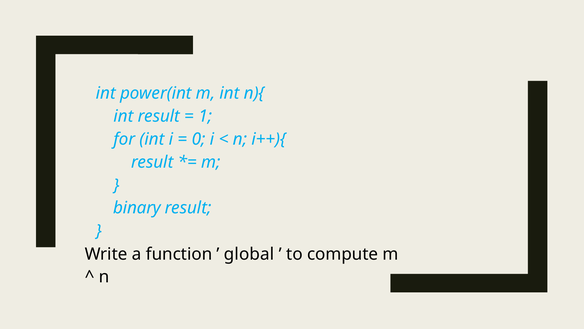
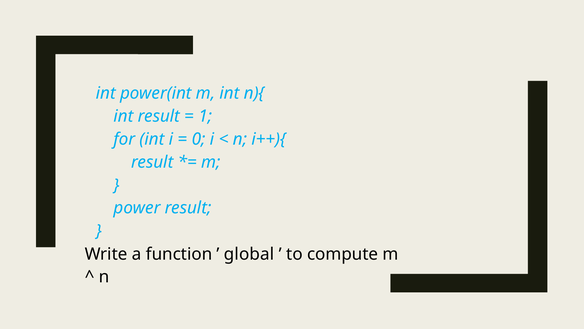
binary: binary -> power
